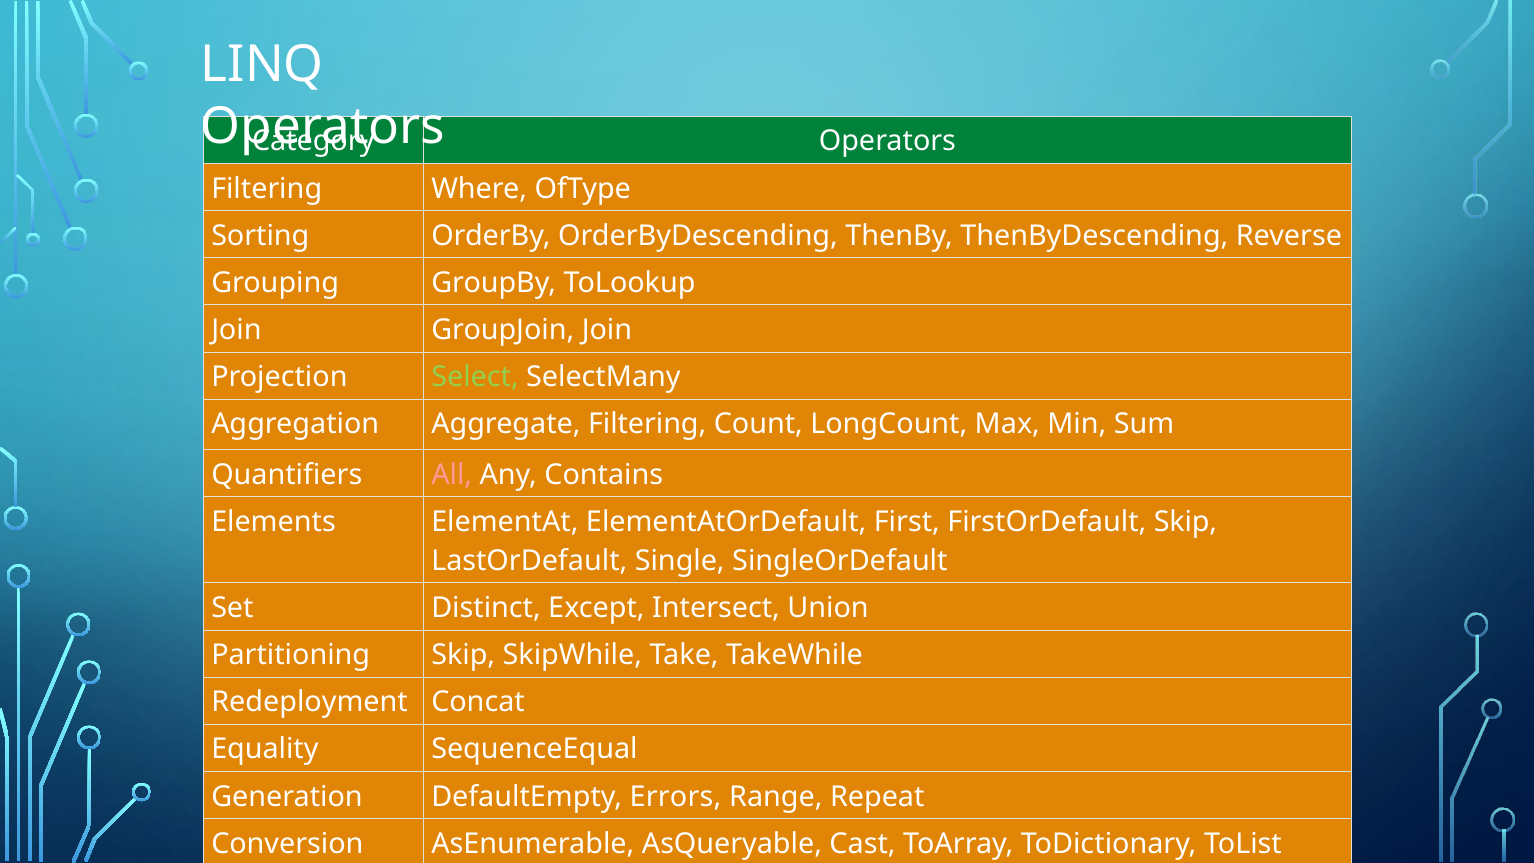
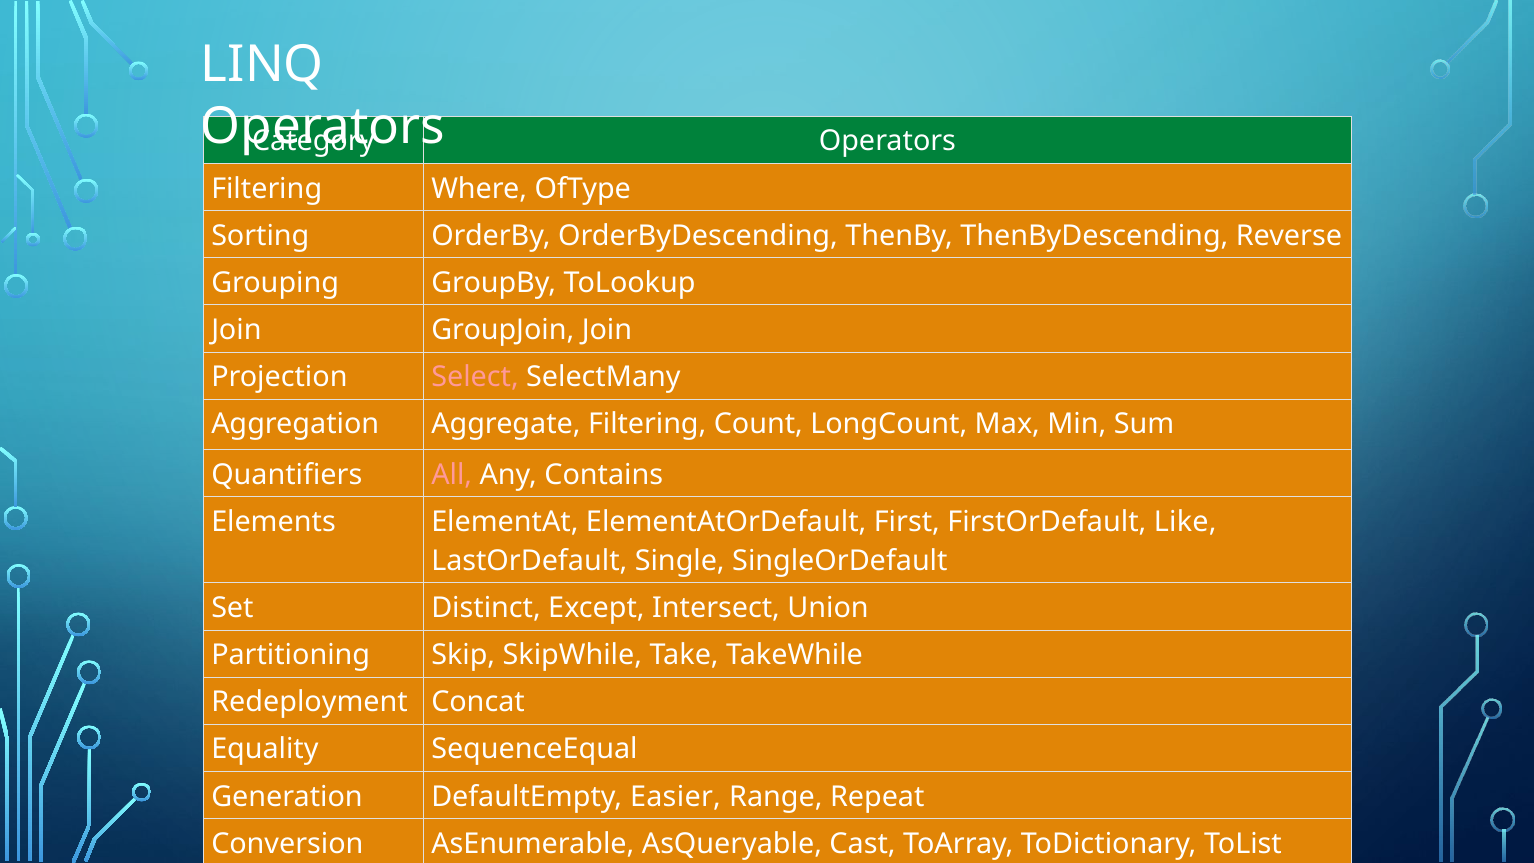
Select colour: light green -> pink
FirstOrDefault Skip: Skip -> Like
Errors: Errors -> Easier
